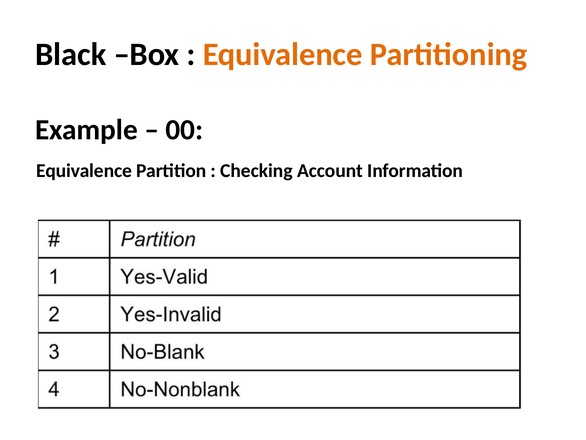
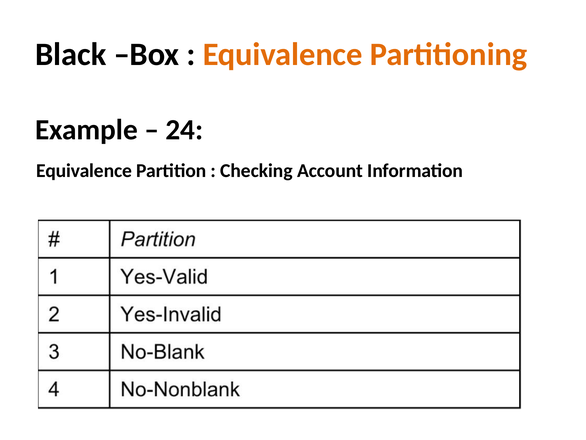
00: 00 -> 24
